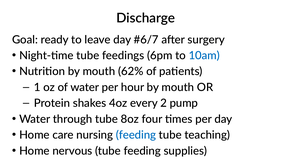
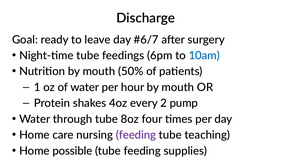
62%: 62% -> 50%
feeding at (136, 135) colour: blue -> purple
nervous: nervous -> possible
